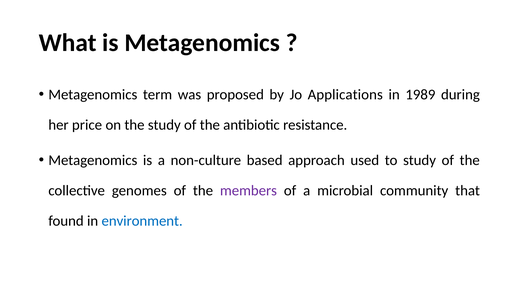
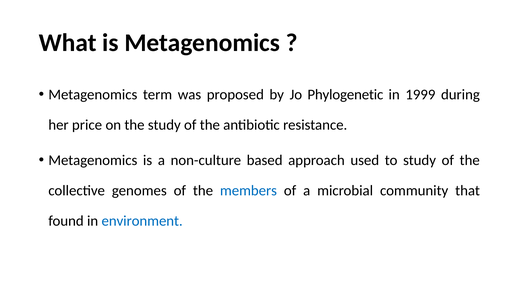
Applications: Applications -> Phylogenetic
1989: 1989 -> 1999
members colour: purple -> blue
